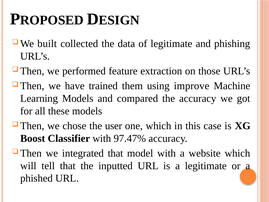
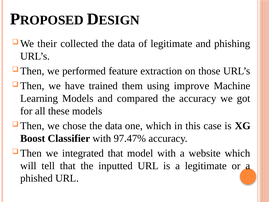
built: built -> their
chose the user: user -> data
